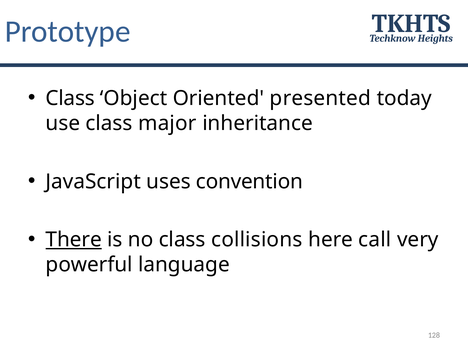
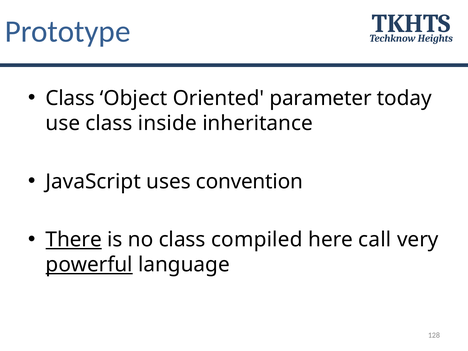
presented: presented -> parameter
major: major -> inside
collisions: collisions -> compiled
powerful underline: none -> present
